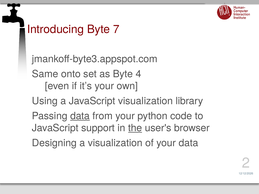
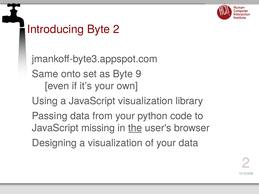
Byte 7: 7 -> 2
4: 4 -> 9
data at (80, 116) underline: present -> none
support: support -> missing
